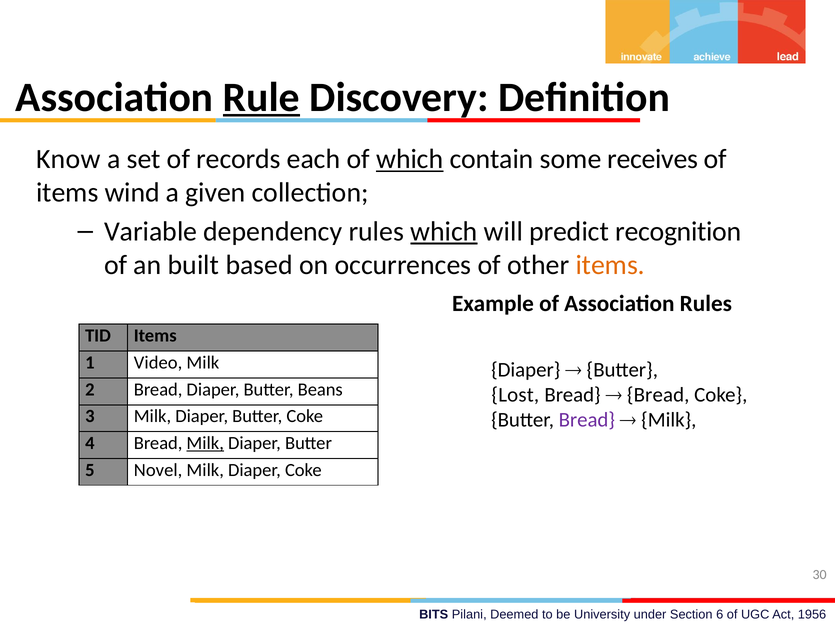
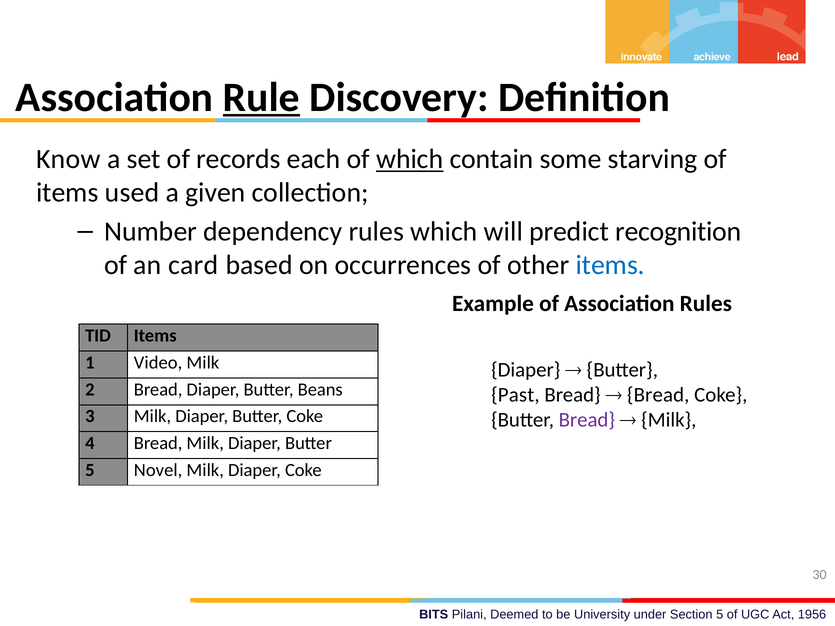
receives: receives -> starving
wind: wind -> used
Variable: Variable -> Number
which at (444, 232) underline: present -> none
built: built -> card
items at (610, 265) colour: orange -> blue
Lost: Lost -> Past
Milk at (205, 443) underline: present -> none
6 at (720, 615): 6 -> 5
